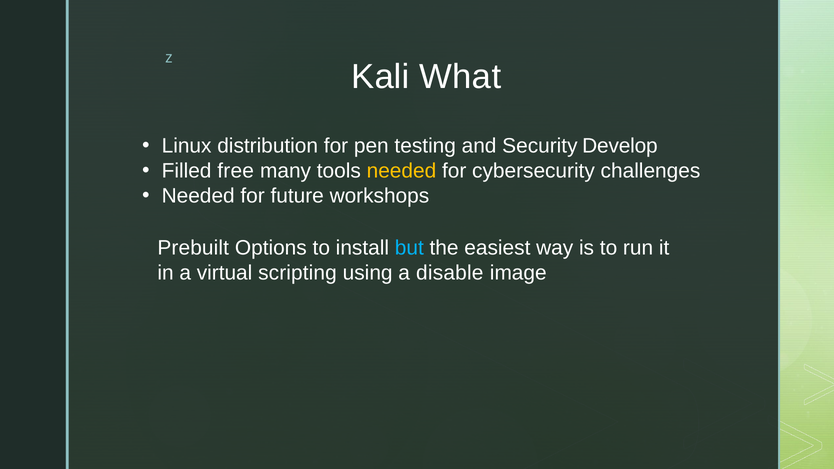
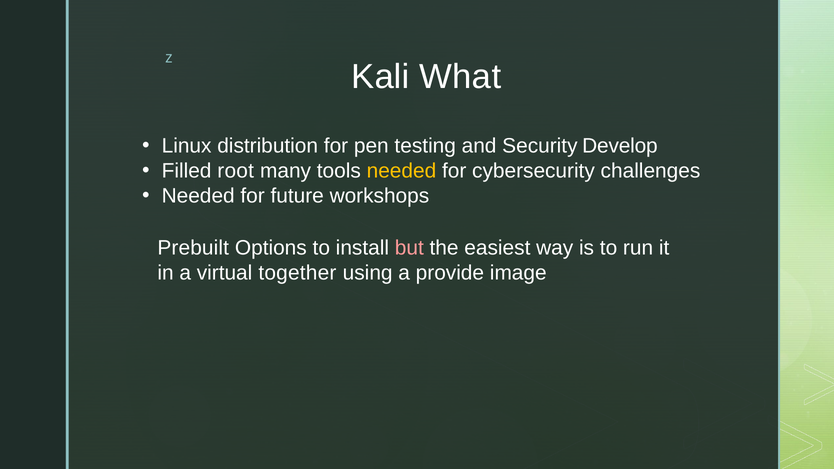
free: free -> root
but colour: light blue -> pink
scripting: scripting -> together
disable: disable -> provide
